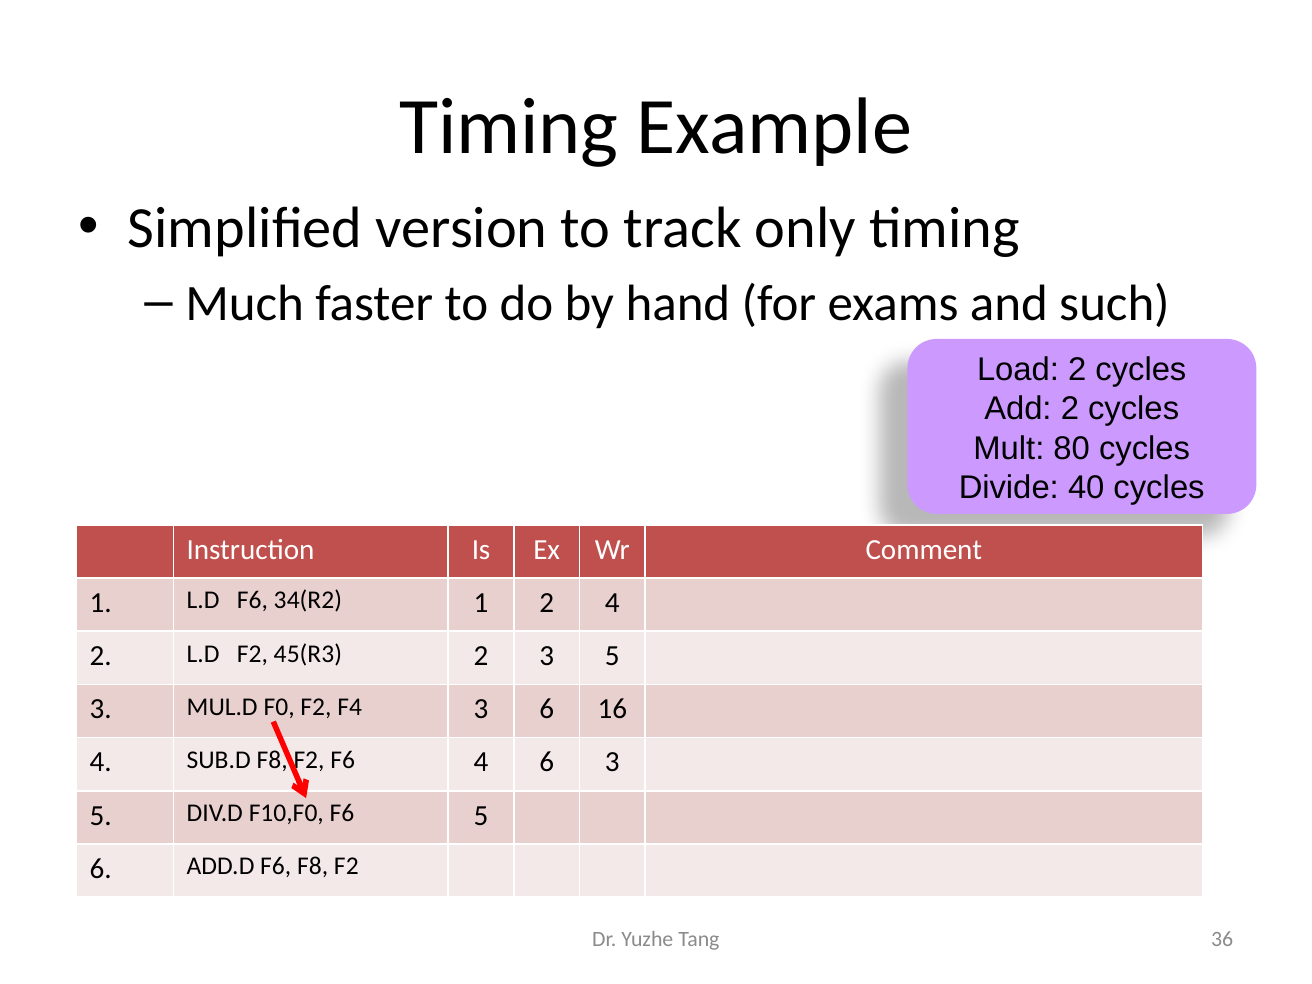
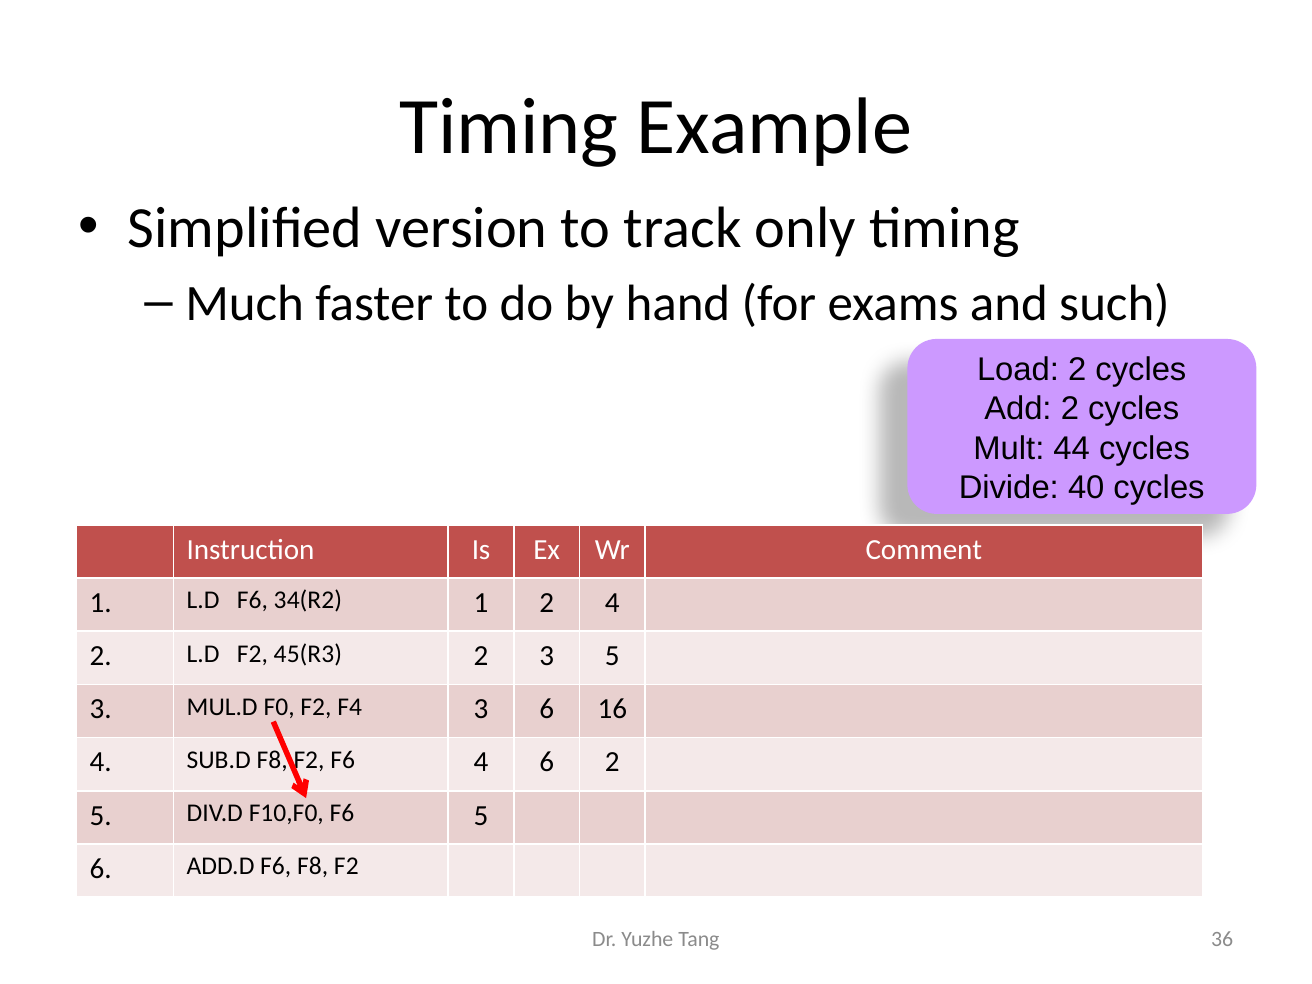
80: 80 -> 44
6 3: 3 -> 2
